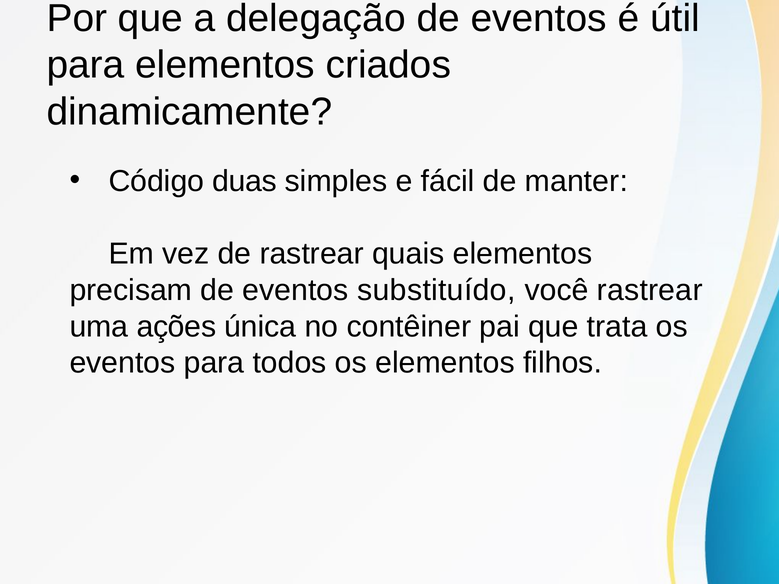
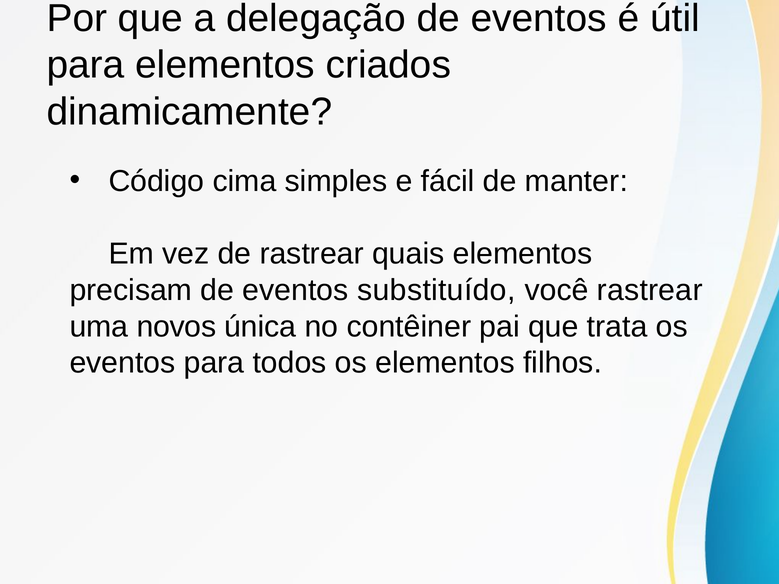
duas: duas -> cima
ações: ações -> novos
